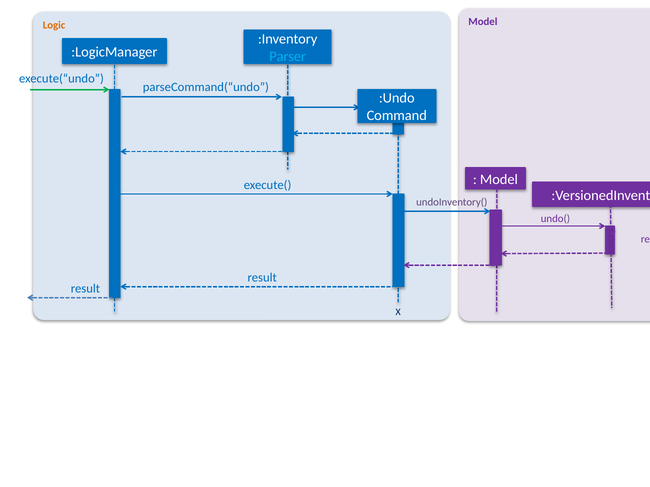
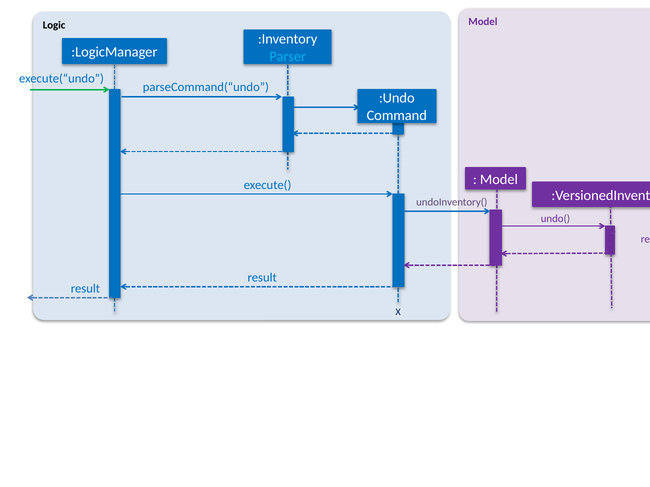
Logic colour: orange -> black
